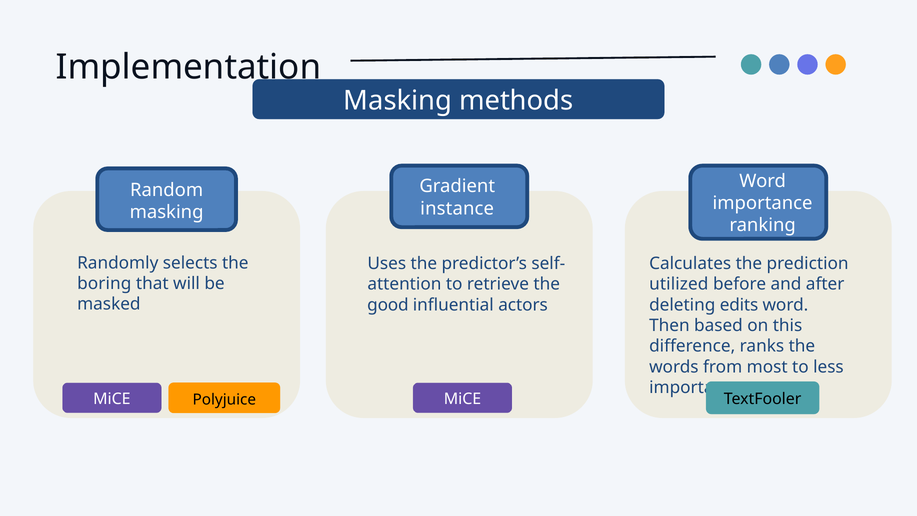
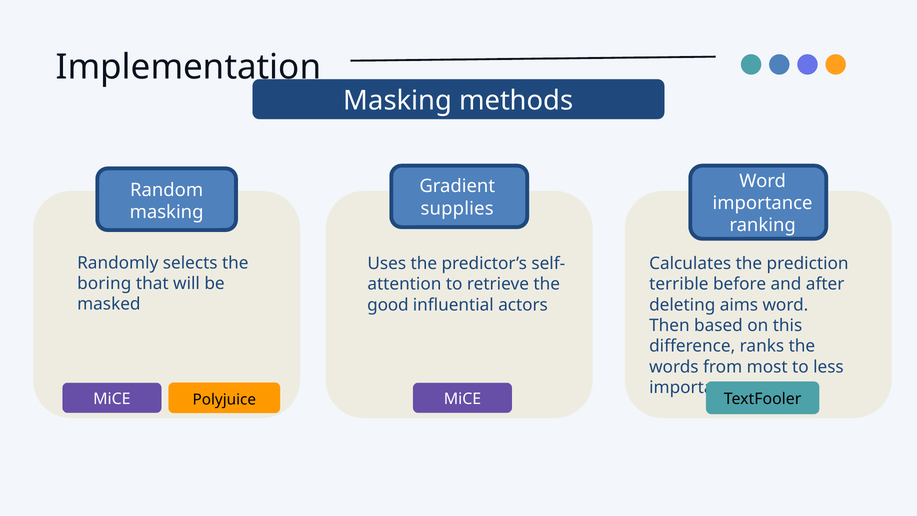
instance: instance -> supplies
utilized: utilized -> terrible
edits: edits -> aims
